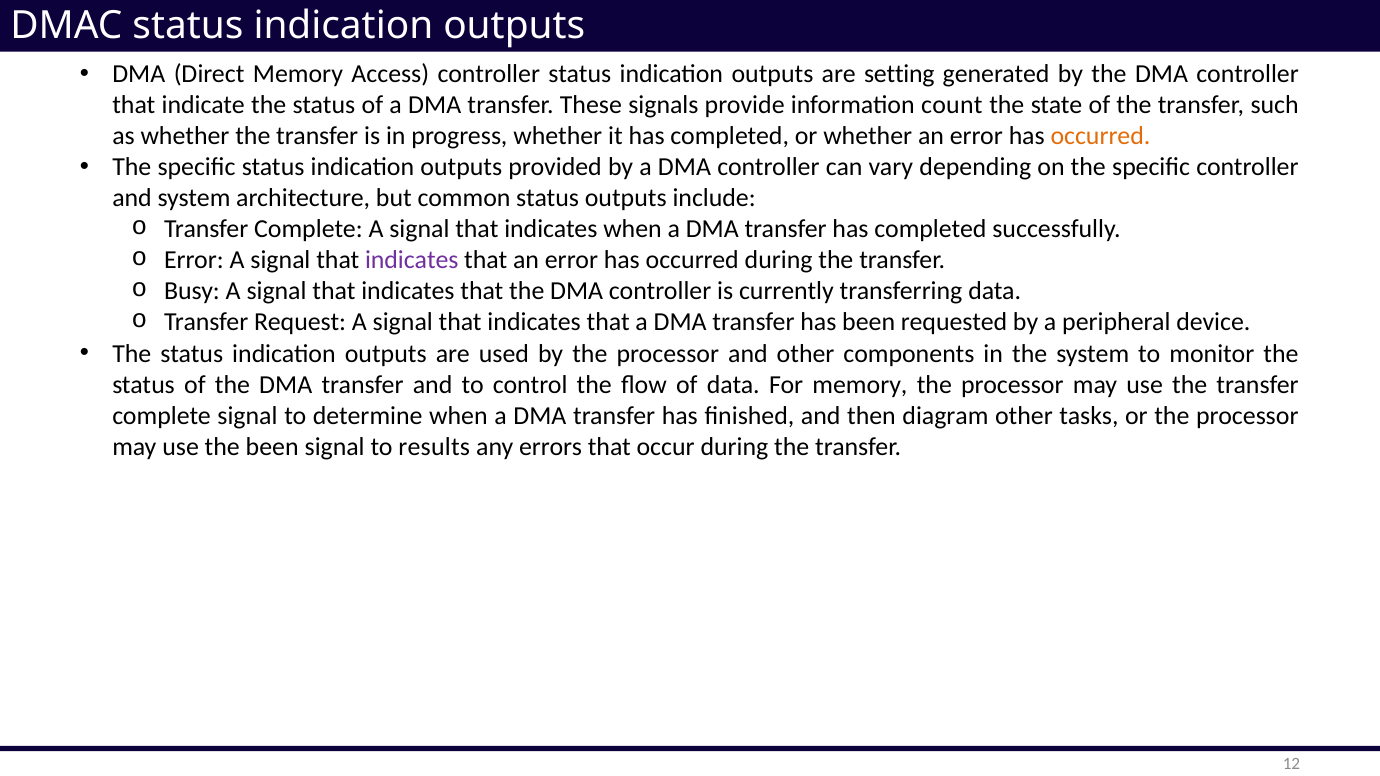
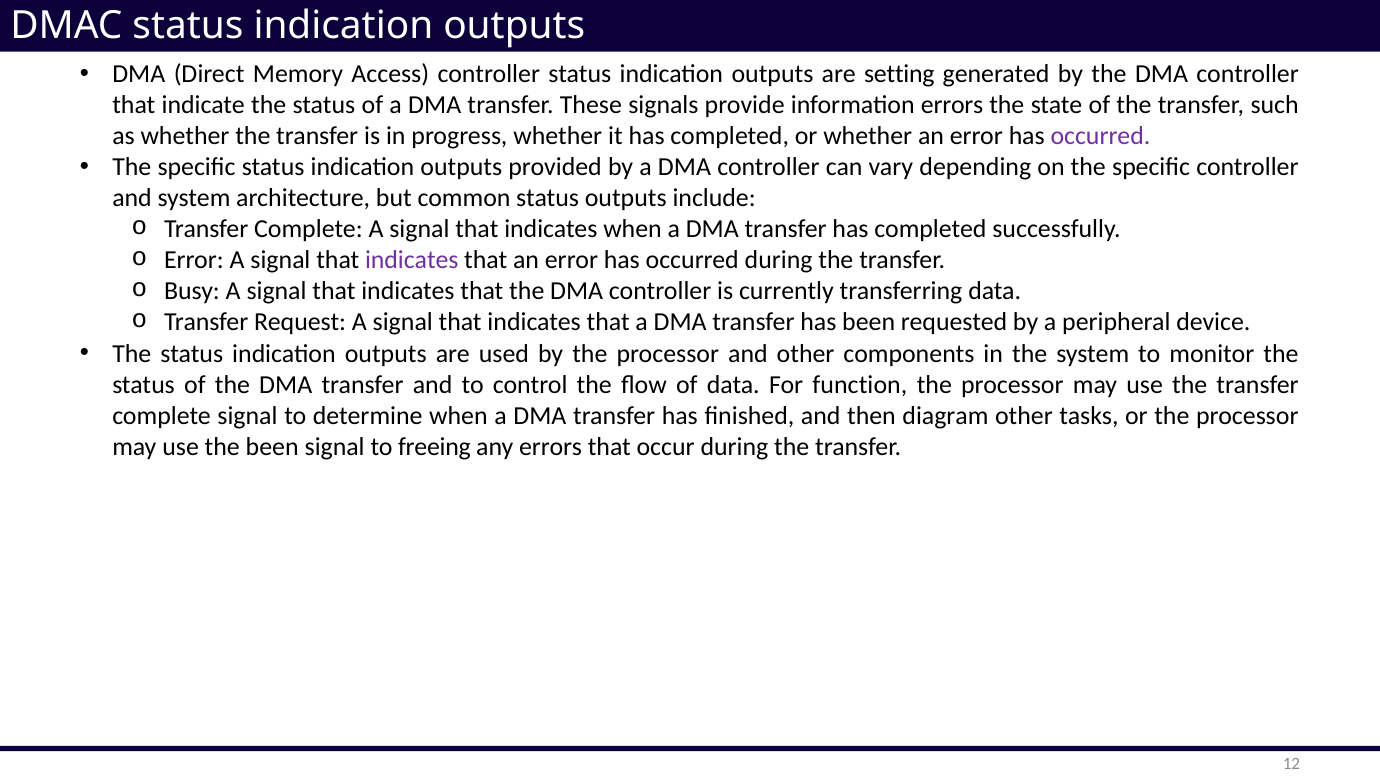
information count: count -> errors
occurred at (1101, 136) colour: orange -> purple
For memory: memory -> function
results: results -> freeing
